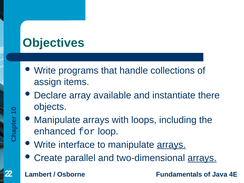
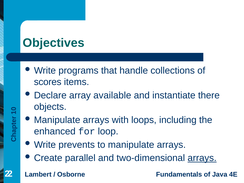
assign: assign -> scores
interface: interface -> prevents
arrays at (171, 145) underline: present -> none
